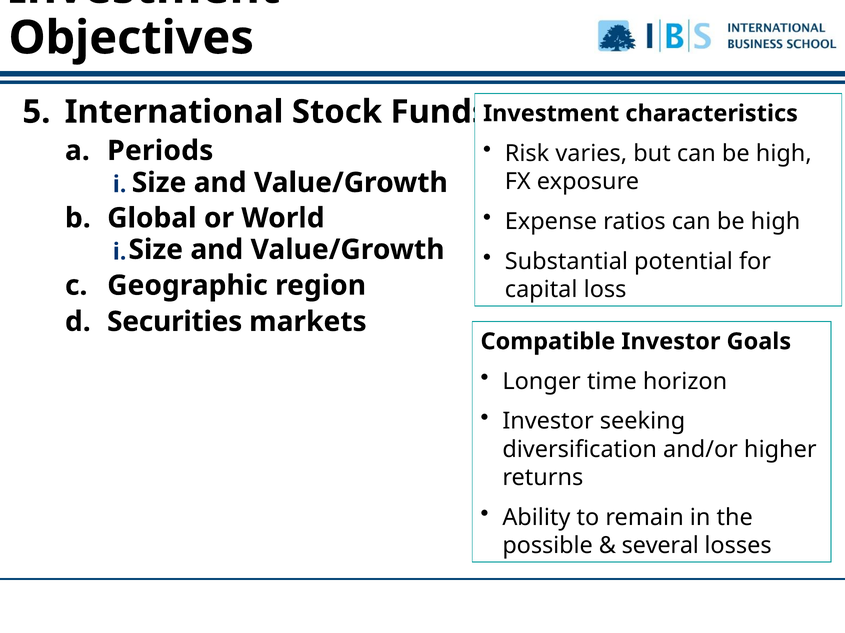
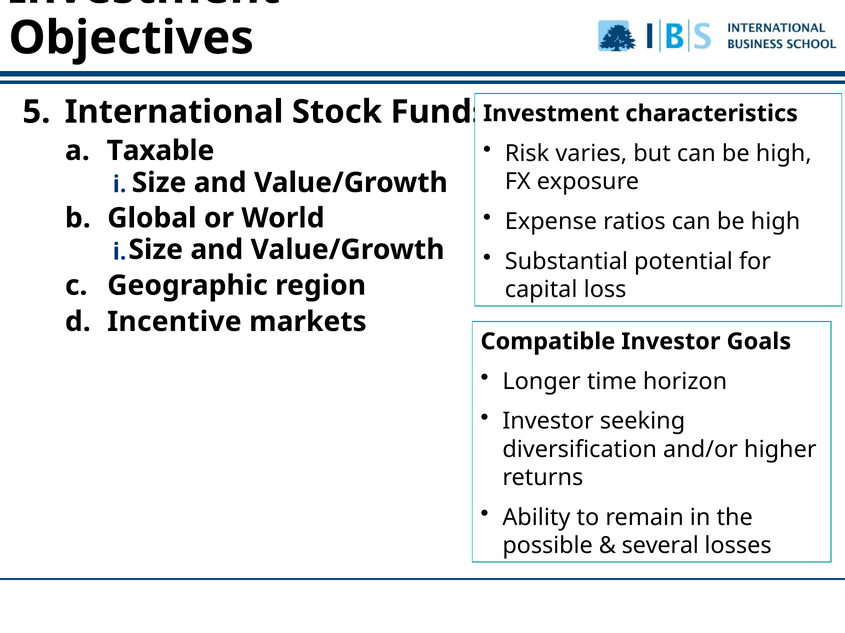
Periods: Periods -> Taxable
Securities: Securities -> Incentive
